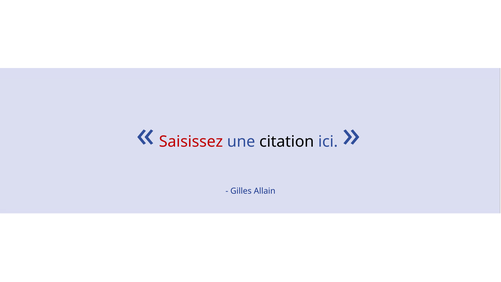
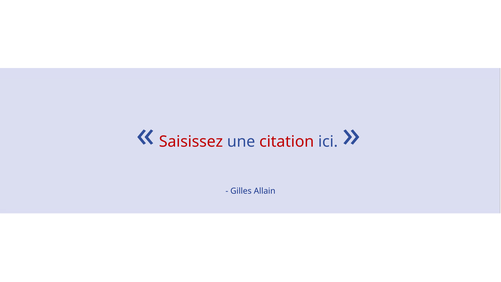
citation colour: black -> red
